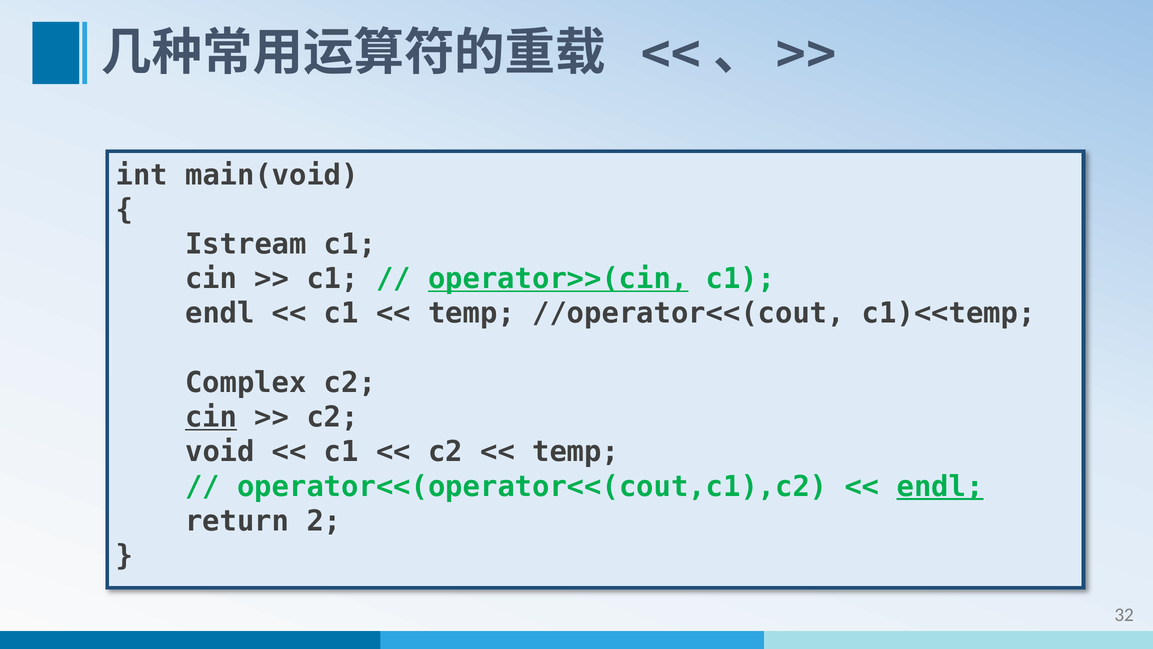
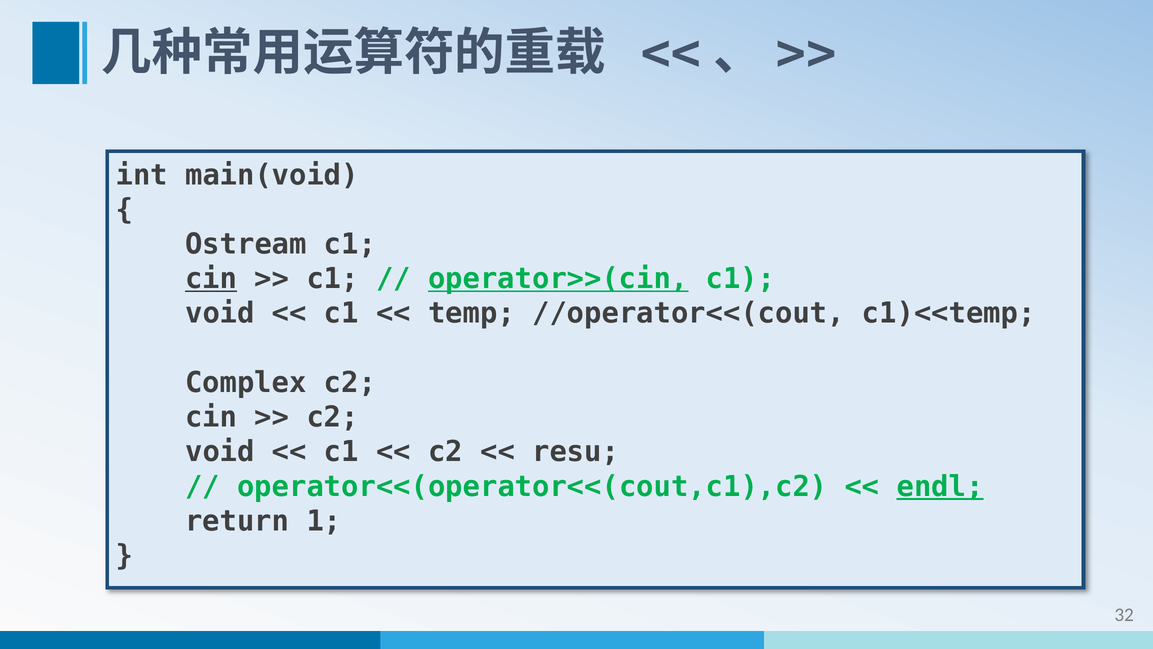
Istream: Istream -> Ostream
cin at (211, 279) underline: none -> present
endl at (220, 313): endl -> void
cin at (211, 417) underline: present -> none
temp at (576, 452): temp -> resu
2: 2 -> 1
